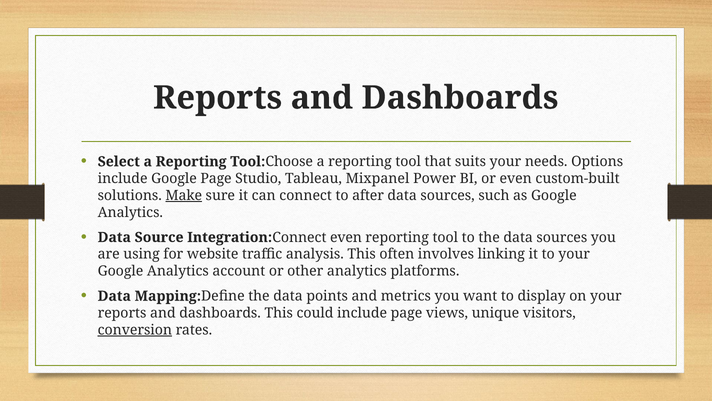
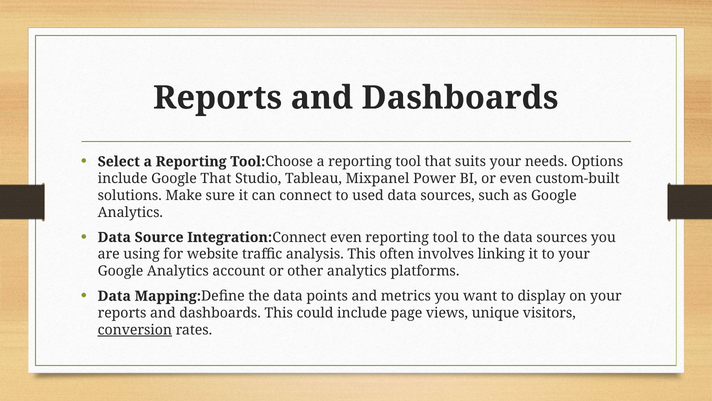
Google Page: Page -> That
Make underline: present -> none
after: after -> used
